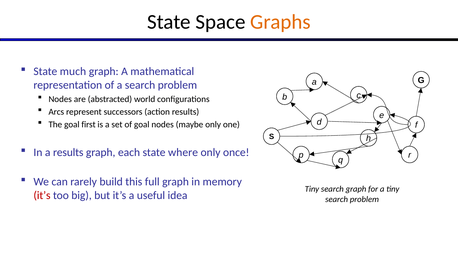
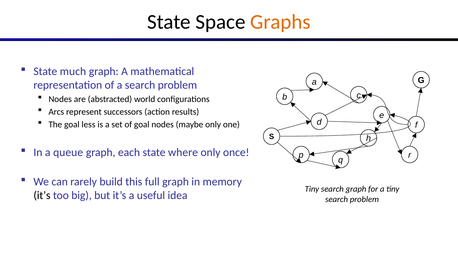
first: first -> less
a results: results -> queue
it’s at (42, 196) colour: red -> black
